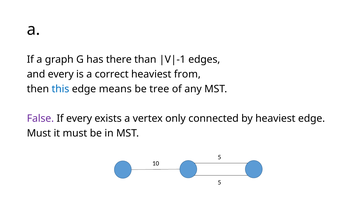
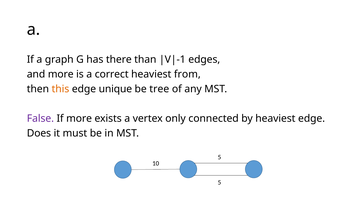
and every: every -> more
this colour: blue -> orange
means: means -> unique
If every: every -> more
Must at (39, 133): Must -> Does
